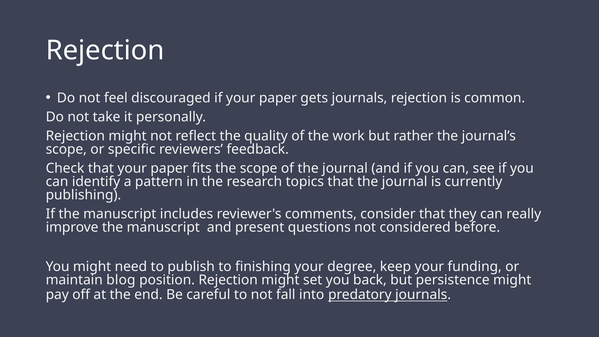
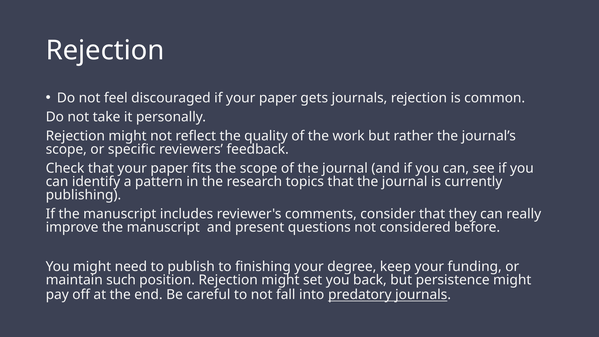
blog: blog -> such
